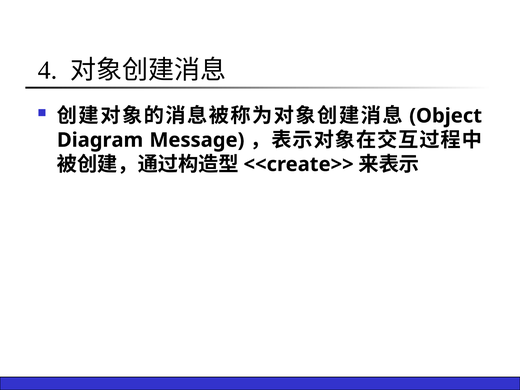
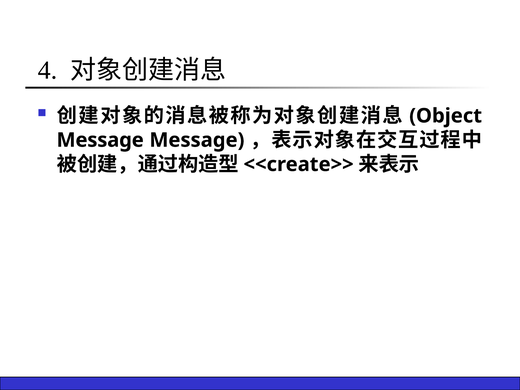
Diagram at (100, 140): Diagram -> Message
